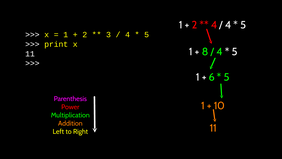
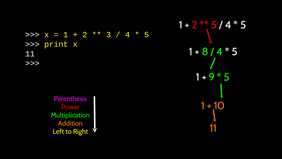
4 at (214, 25): 4 -> 5
6: 6 -> 9
